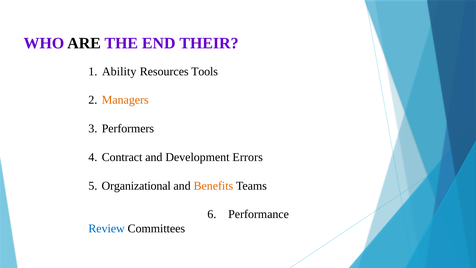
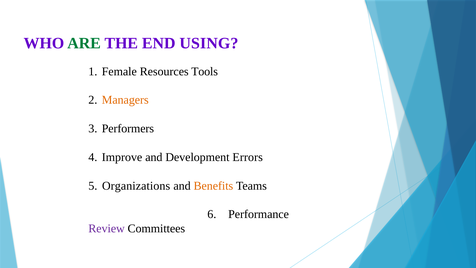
ARE colour: black -> green
THEIR: THEIR -> USING
Ability: Ability -> Female
Contract: Contract -> Improve
Organizational: Organizational -> Organizations
Review colour: blue -> purple
